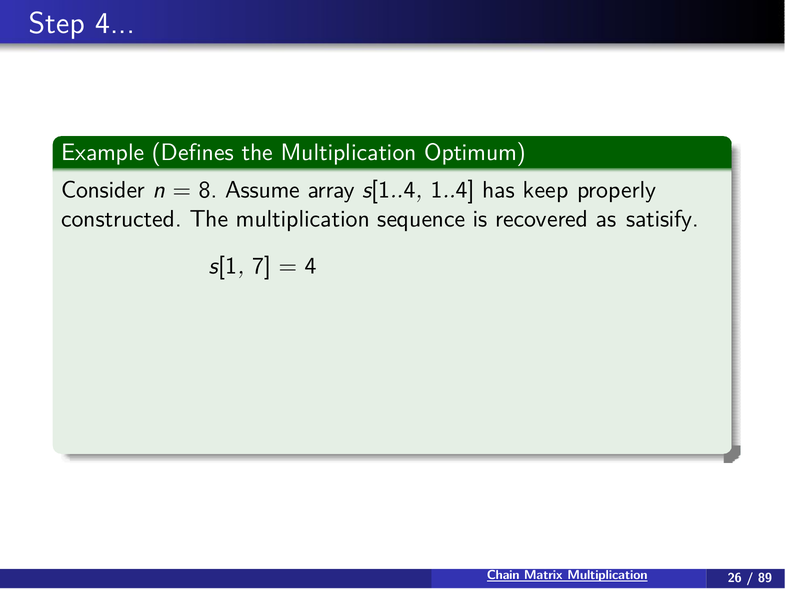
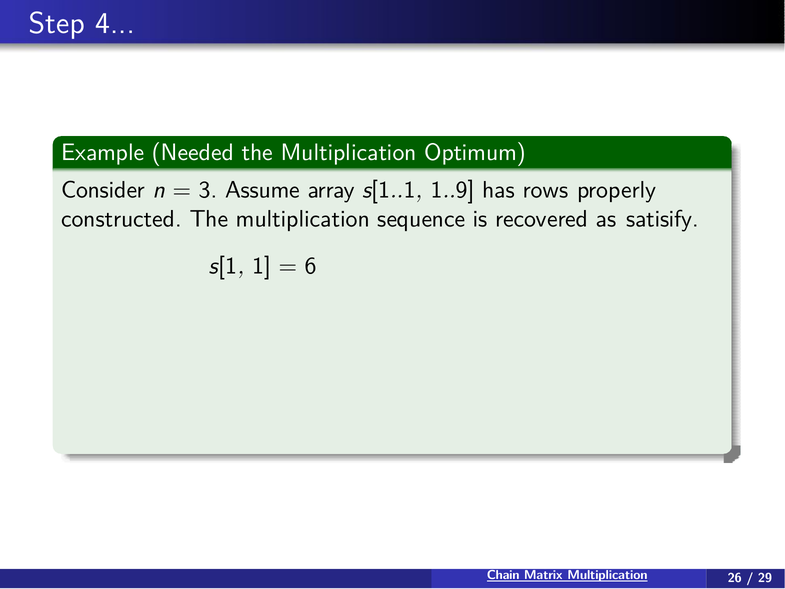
Defines: Defines -> Needed
8: 8 -> 3
4 at (410, 190): 4 -> 1
4 at (465, 190): 4 -> 9
keep: keep -> rows
7 at (262, 266): 7 -> 1
4 at (311, 266): 4 -> 6
89: 89 -> 29
